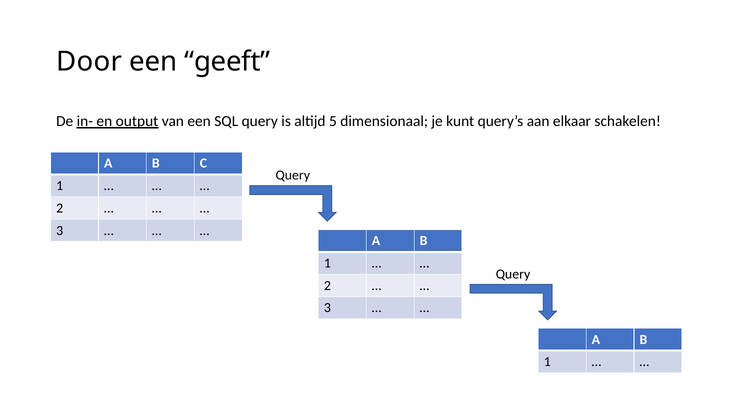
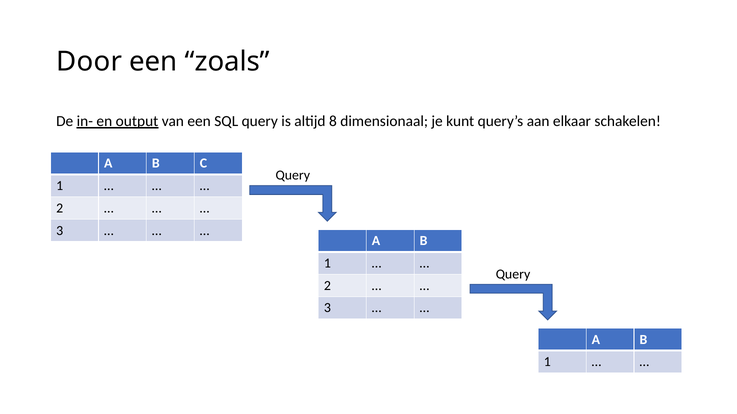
geeft: geeft -> zoals
5: 5 -> 8
